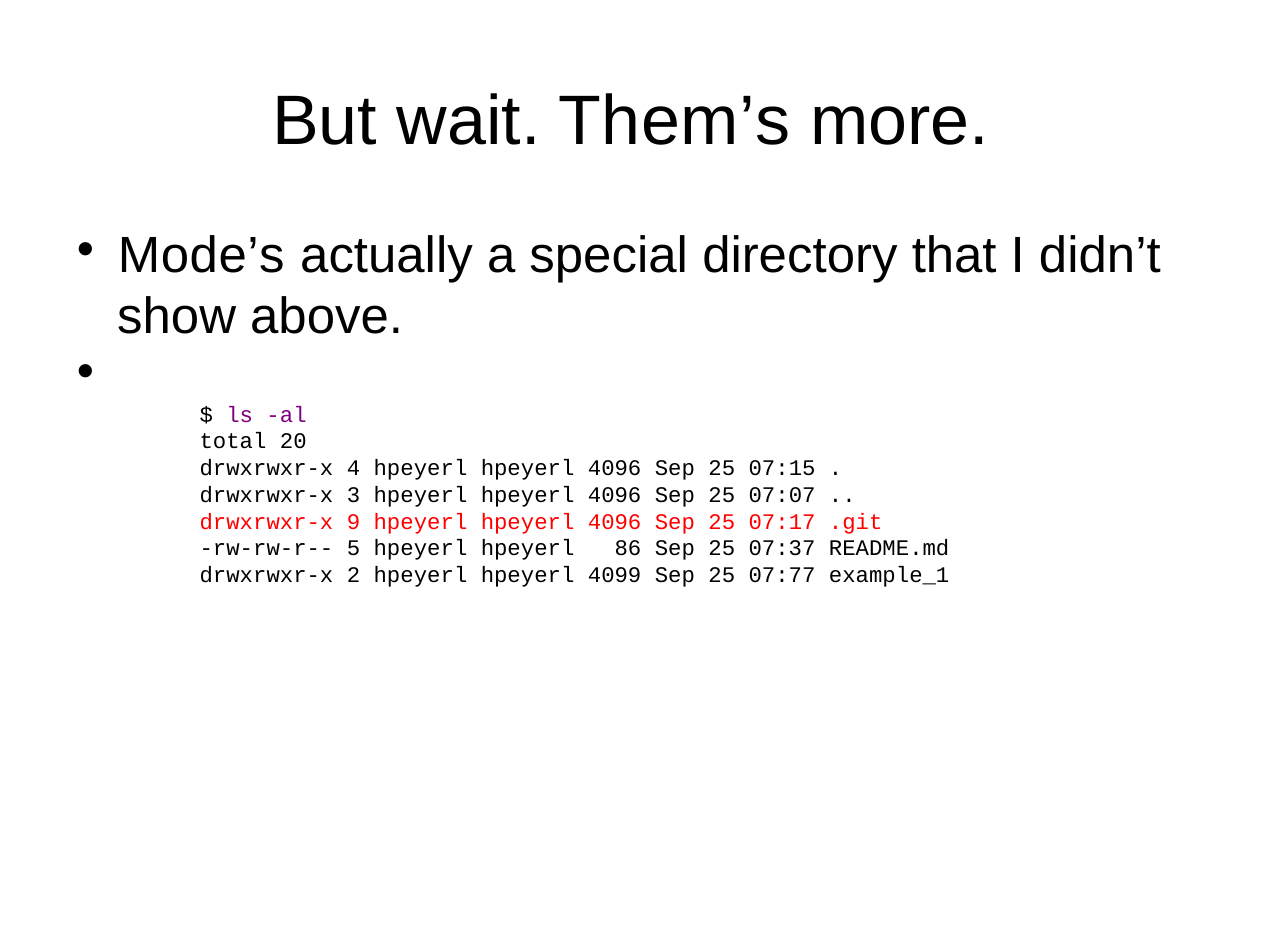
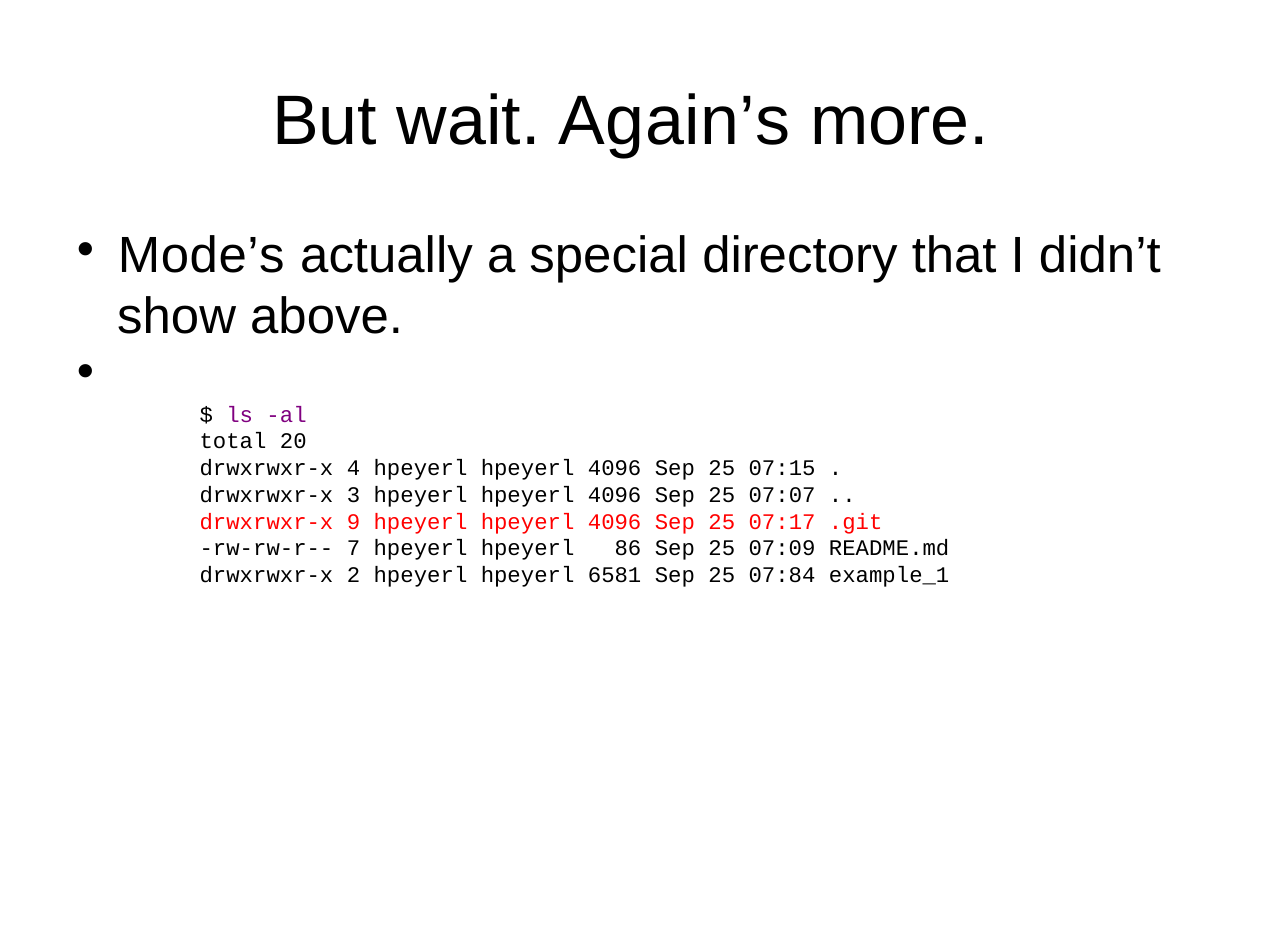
Them’s: Them’s -> Again’s
5: 5 -> 7
07:37: 07:37 -> 07:09
4099: 4099 -> 6581
07:77: 07:77 -> 07:84
